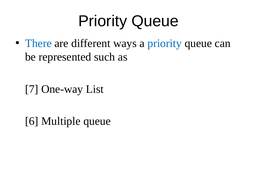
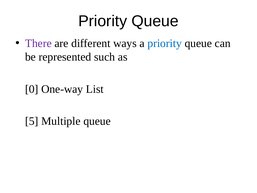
There colour: blue -> purple
7: 7 -> 0
6: 6 -> 5
